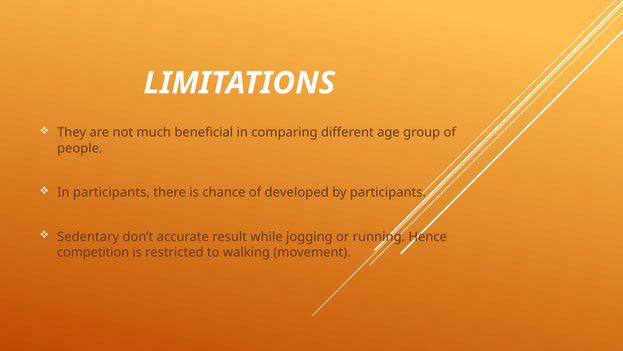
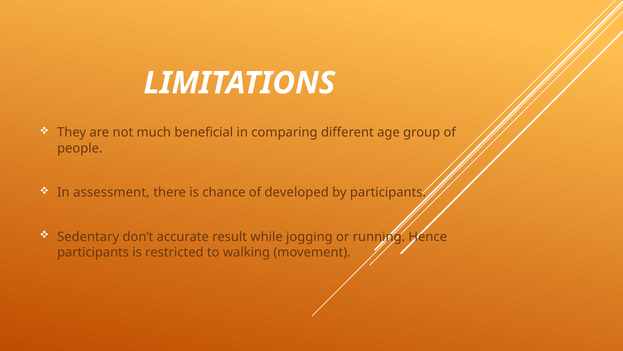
In participants: participants -> assessment
competition at (93, 252): competition -> participants
